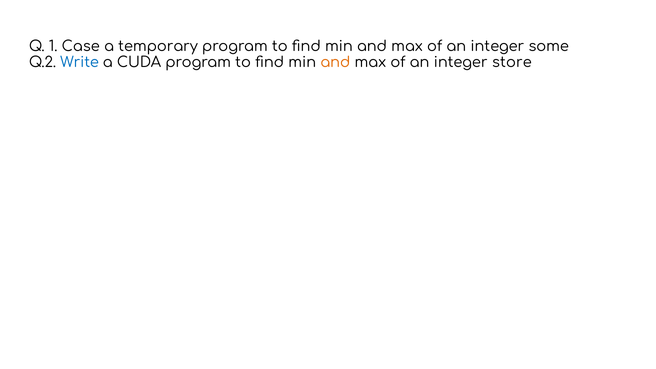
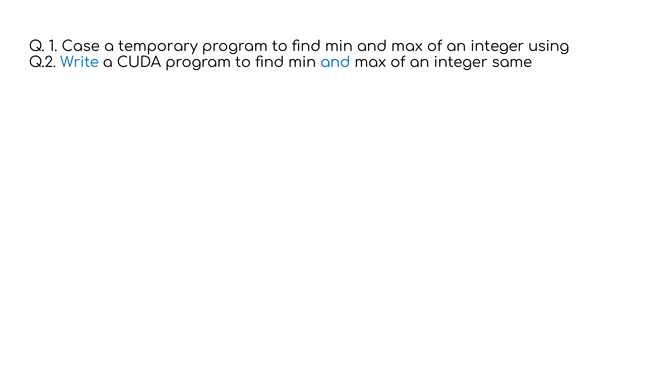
some: some -> using
and at (335, 63) colour: orange -> blue
store: store -> same
